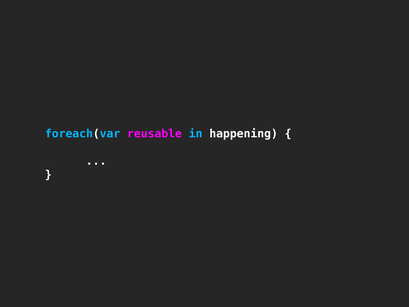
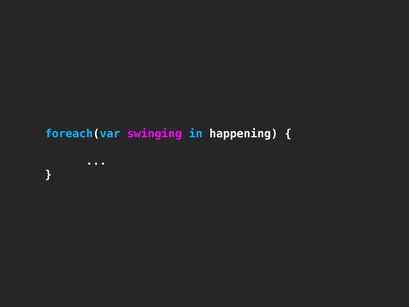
reusable: reusable -> swinging
